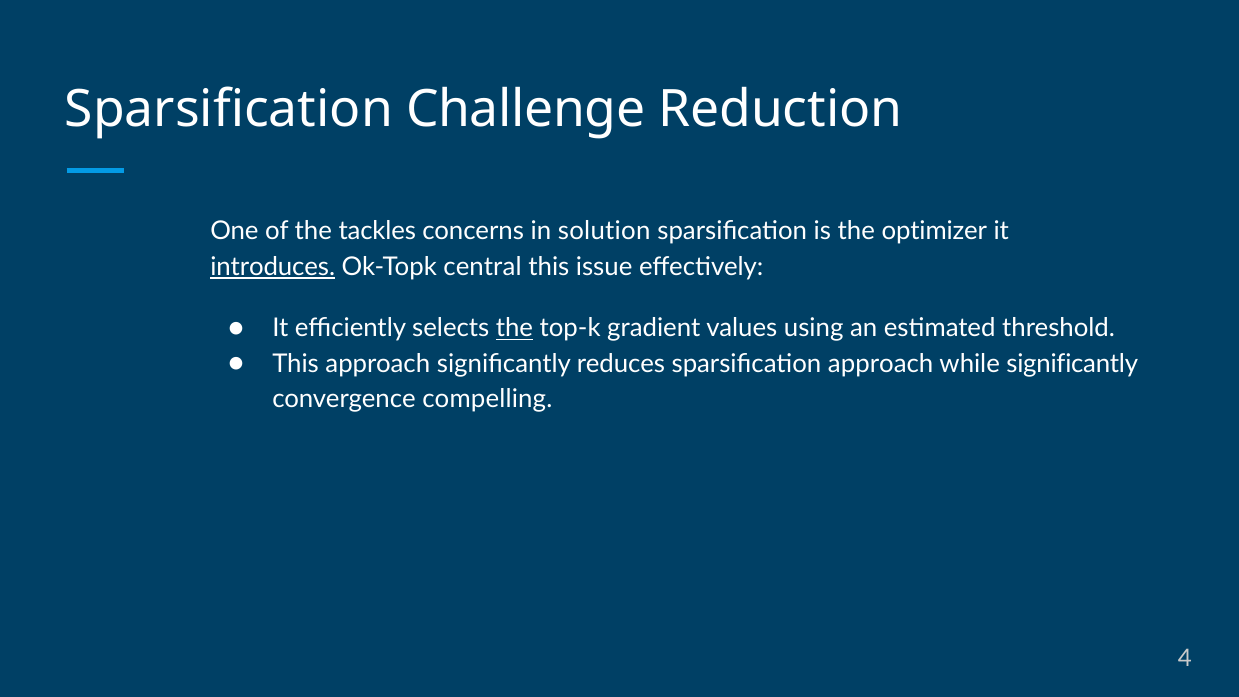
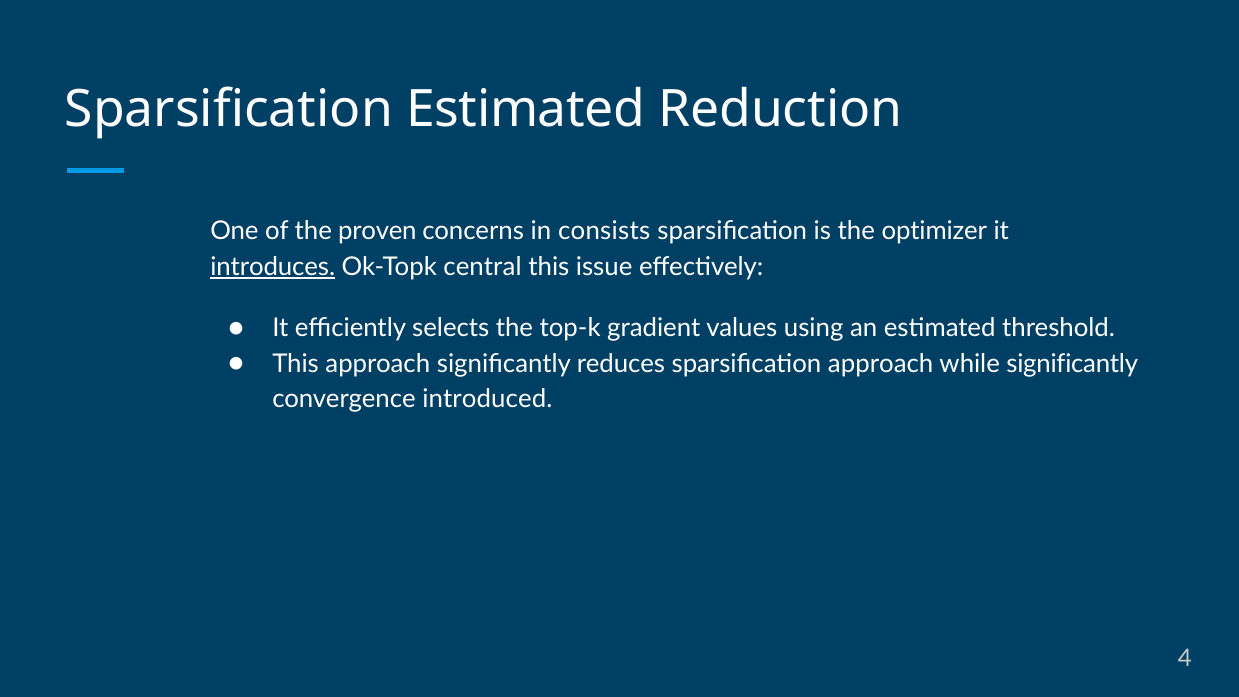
Sparsification Challenge: Challenge -> Estimated
tackles: tackles -> proven
solution: solution -> consists
the at (514, 328) underline: present -> none
compelling: compelling -> introduced
